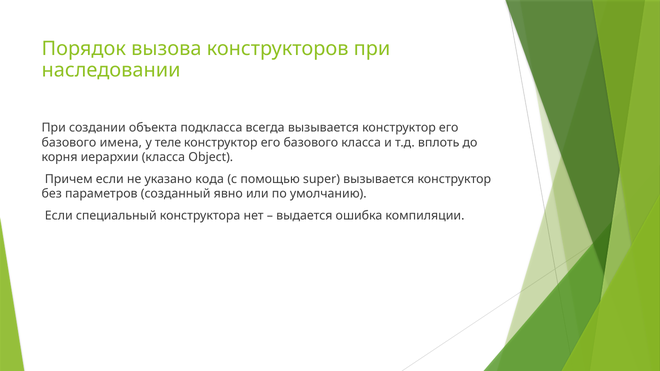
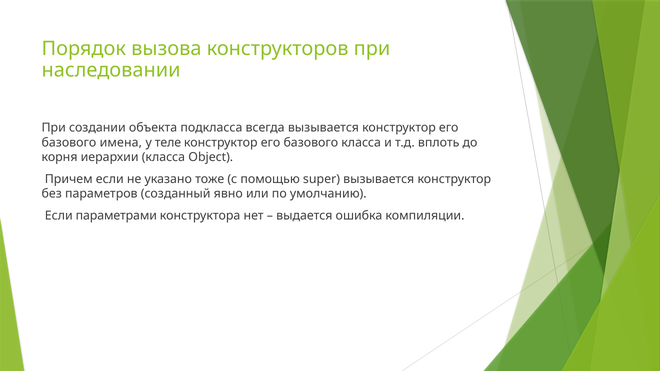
кода: кода -> тоже
специальный: специальный -> параметрами
